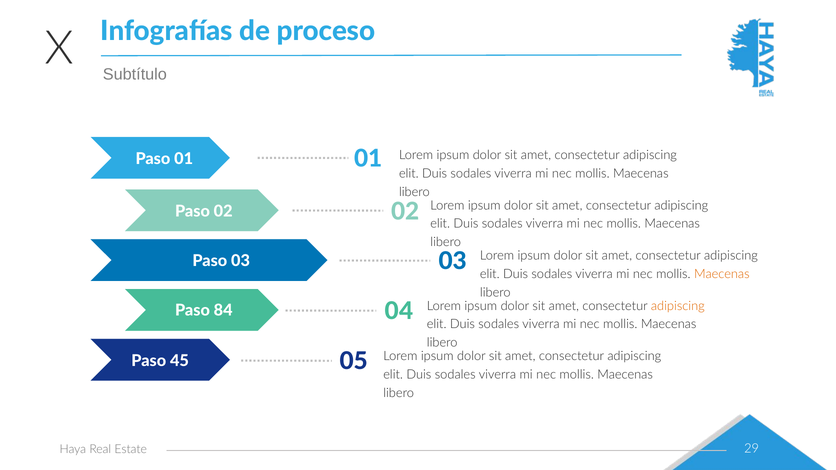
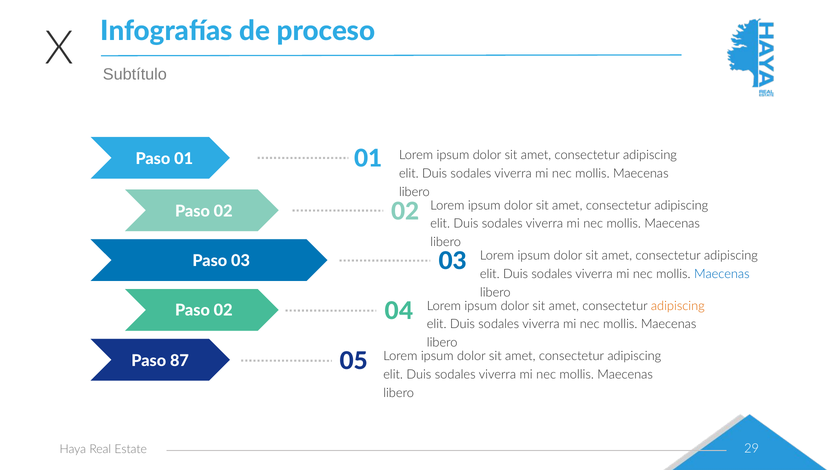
Maecenas at (722, 274) colour: orange -> blue
84 at (223, 311): 84 -> 02
45: 45 -> 87
